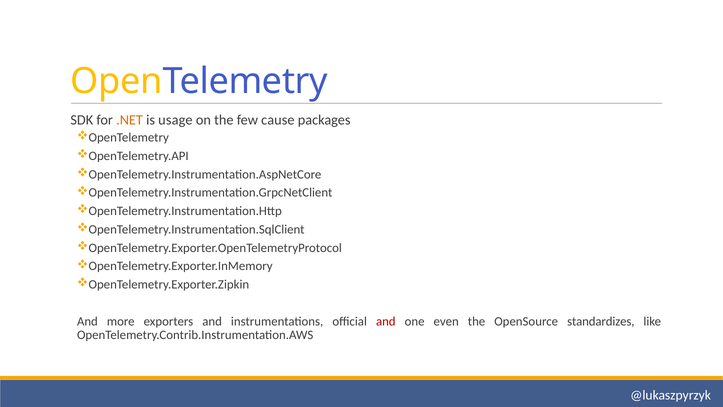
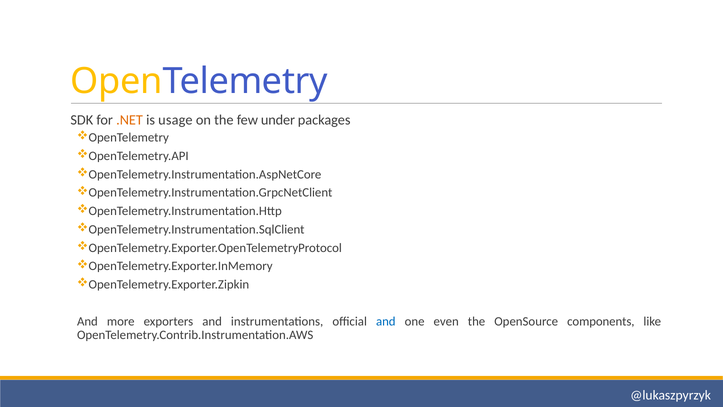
cause: cause -> under
and at (386, 321) colour: red -> blue
standardizes: standardizes -> components
